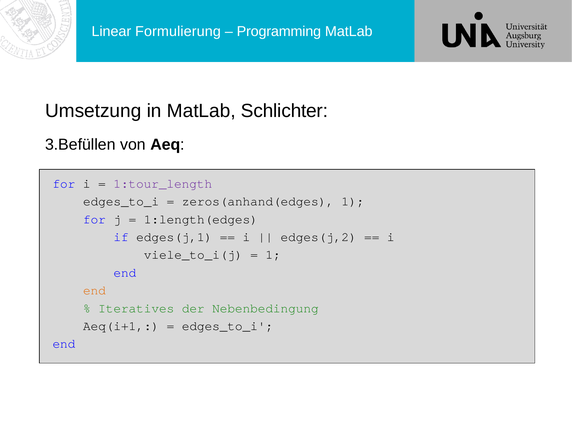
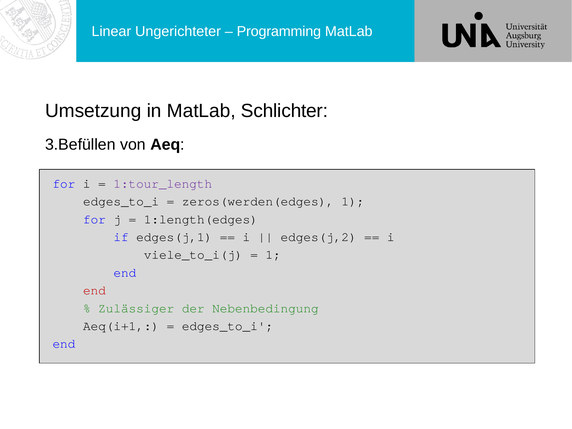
Formulierung: Formulierung -> Ungerichteter
zeros(anhand(edges: zeros(anhand(edges -> zeros(werden(edges
end at (94, 290) colour: orange -> red
Iteratives: Iteratives -> Zulässiger
